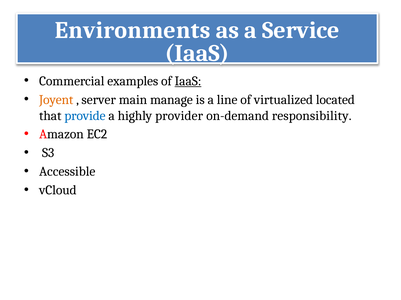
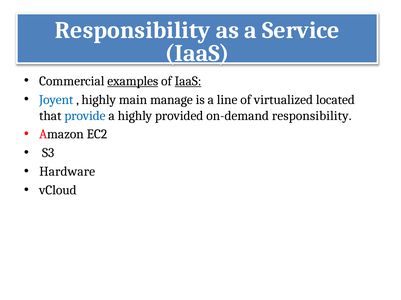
Environments at (133, 31): Environments -> Responsibility
examples underline: none -> present
Joyent colour: orange -> blue
server at (99, 100): server -> highly
provider: provider -> provided
Accessible: Accessible -> Hardware
